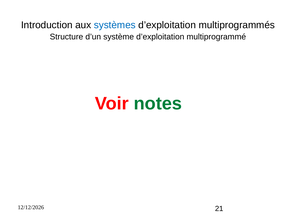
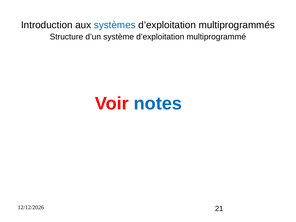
notes colour: green -> blue
